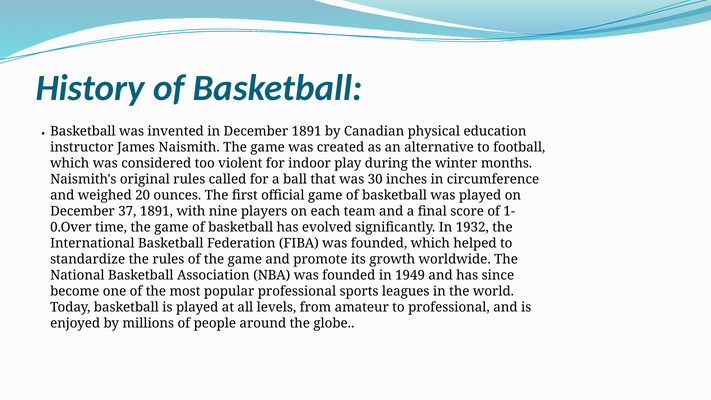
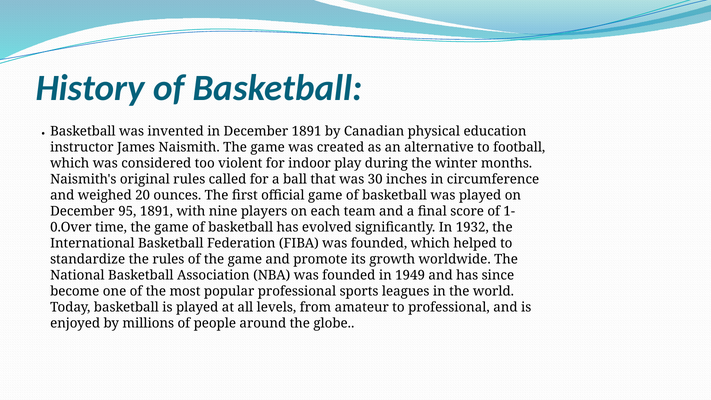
37: 37 -> 95
